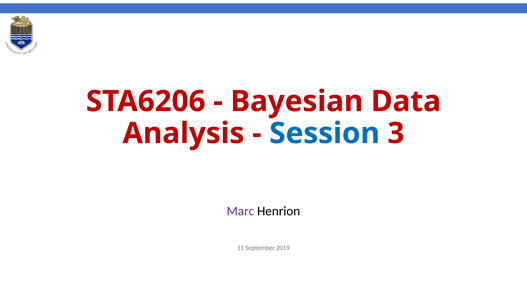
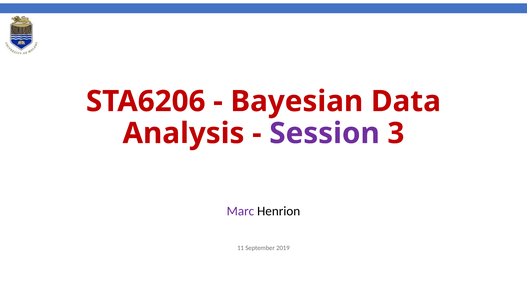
Session colour: blue -> purple
